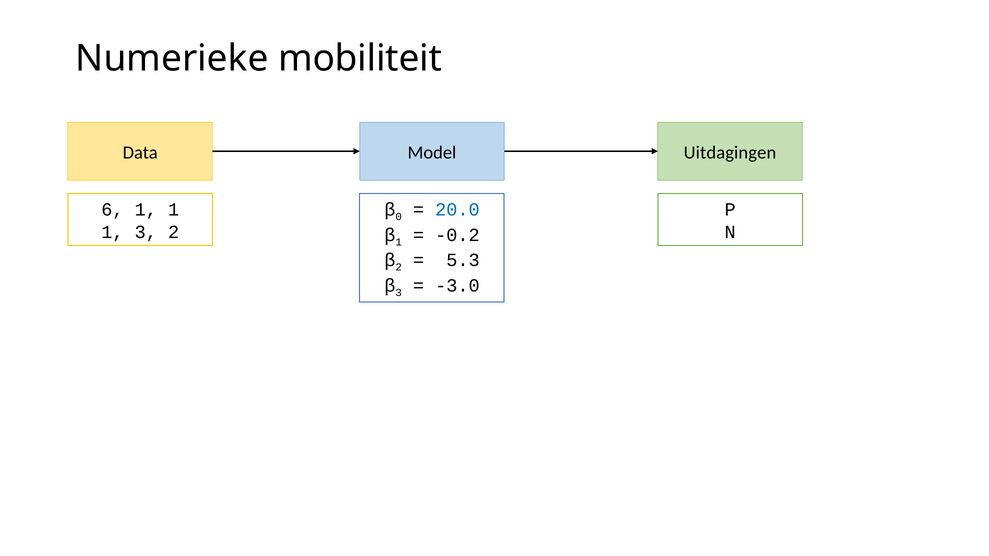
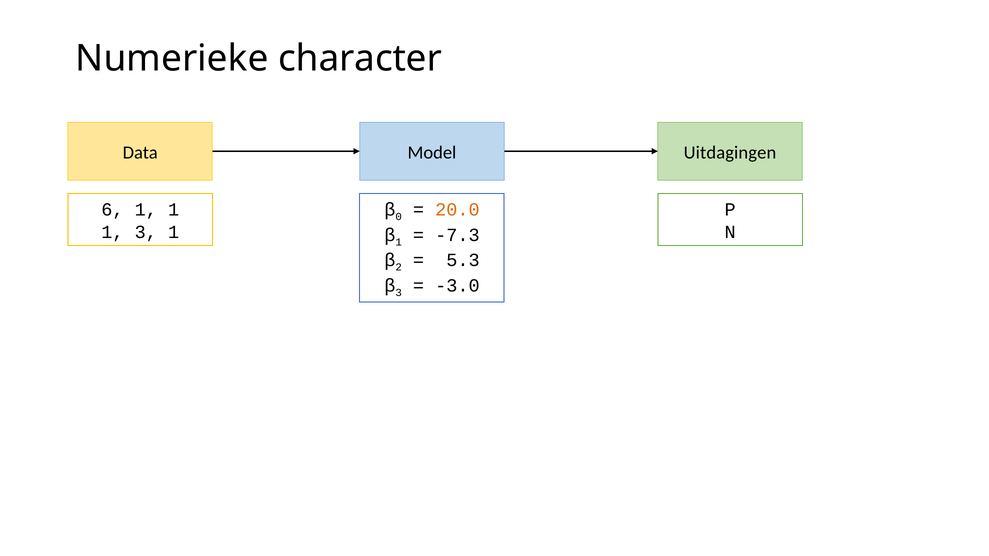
mobiliteit: mobiliteit -> character
20.0 colour: blue -> orange
3 2: 2 -> 1
-0.2: -0.2 -> -7.3
